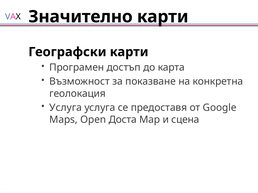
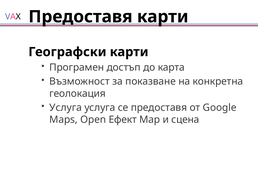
Значително at (81, 17): Значително -> Предоставя
Доста: Доста -> Ефект
